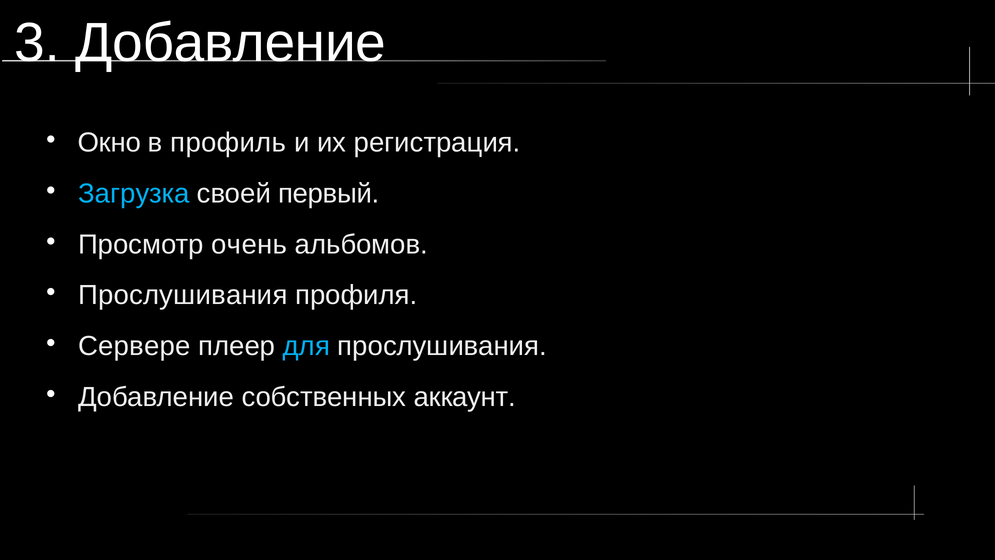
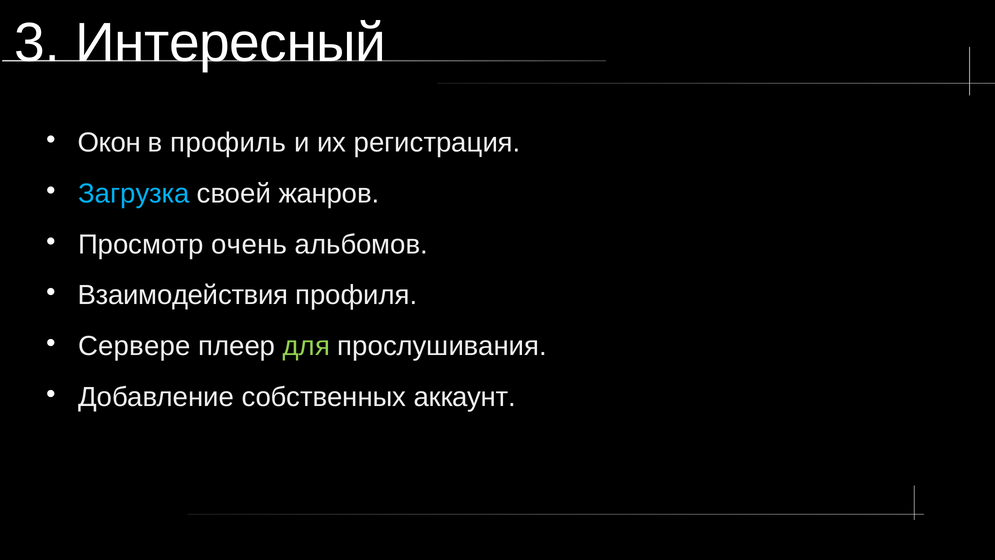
3 Добавление: Добавление -> Интересный
Окно: Окно -> Окон
первый: первый -> жанров
Прослушивания at (183, 295): Прослушивания -> Взаимодействия
для colour: light blue -> light green
